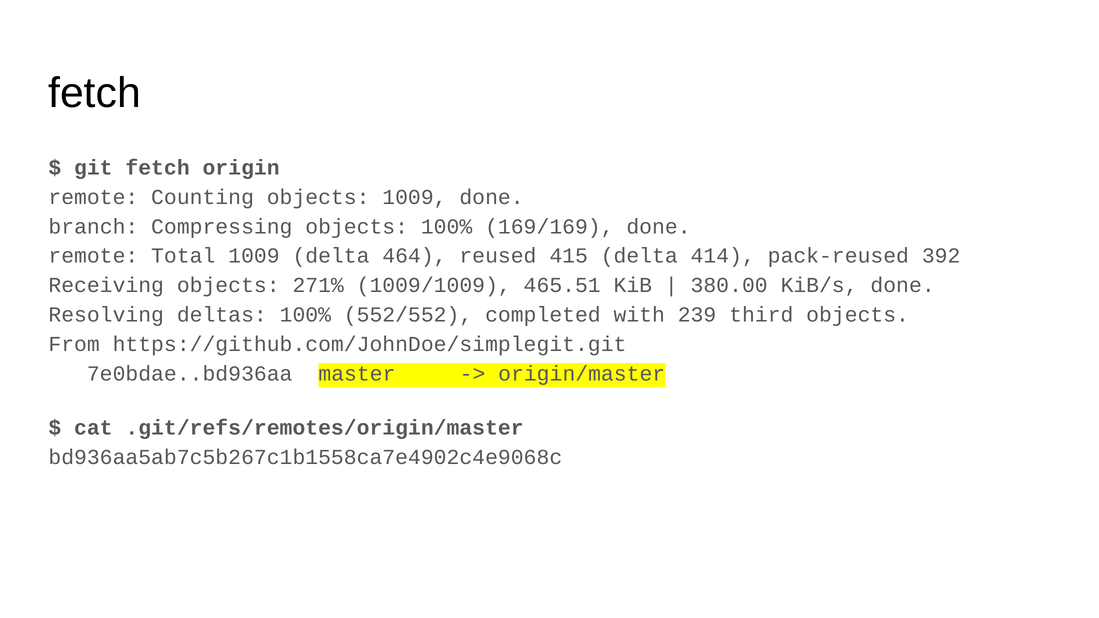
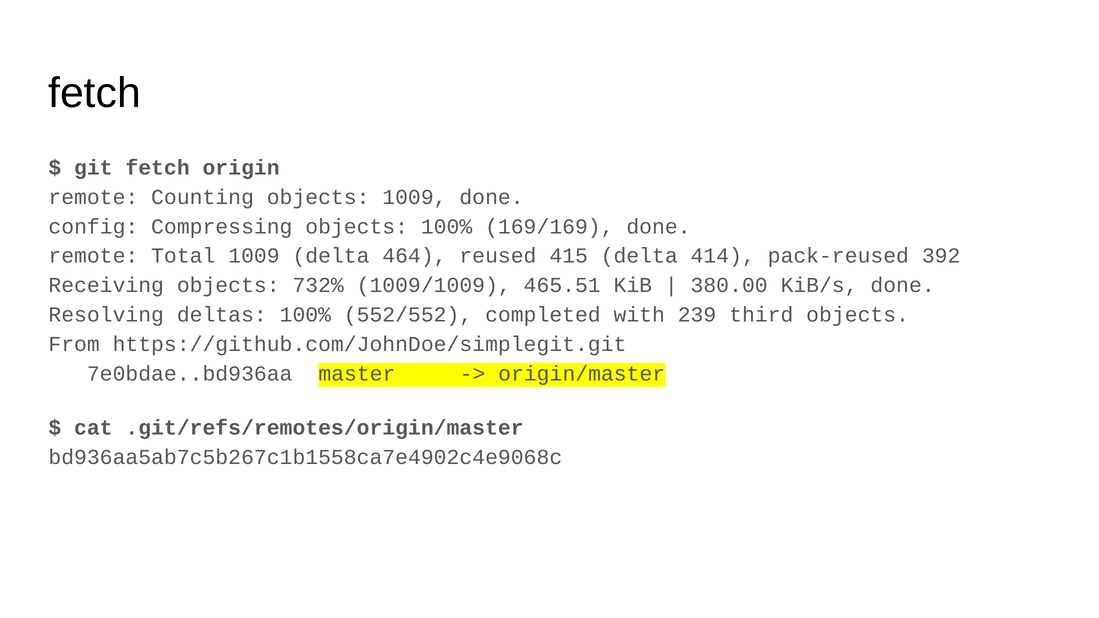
branch: branch -> config
271%: 271% -> 732%
